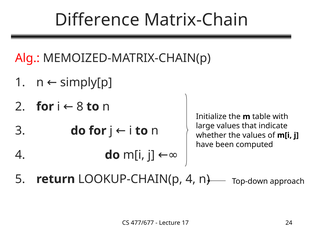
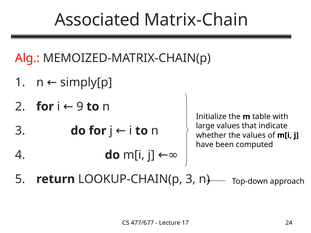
Difference: Difference -> Associated
8: 8 -> 9
LOOKUP-CHAIN(p 4: 4 -> 3
